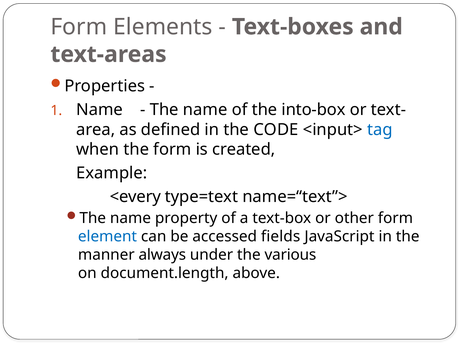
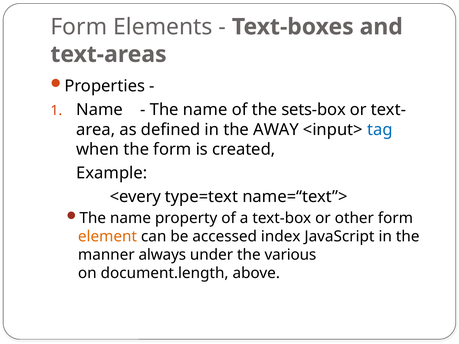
into-box: into-box -> sets-box
CODE: CODE -> AWAY
element colour: blue -> orange
fields: fields -> index
